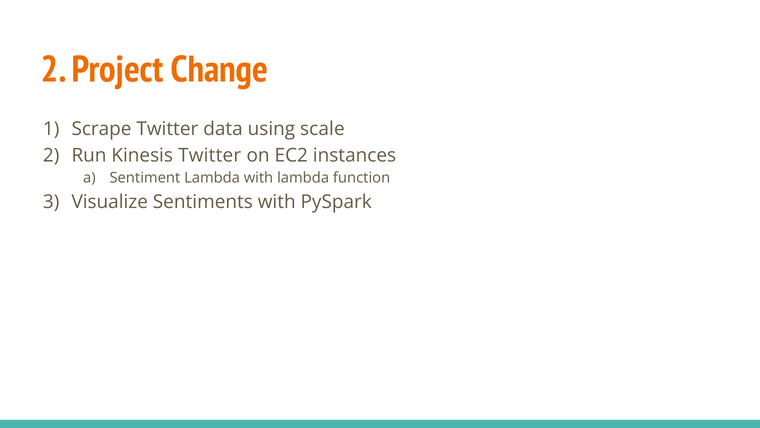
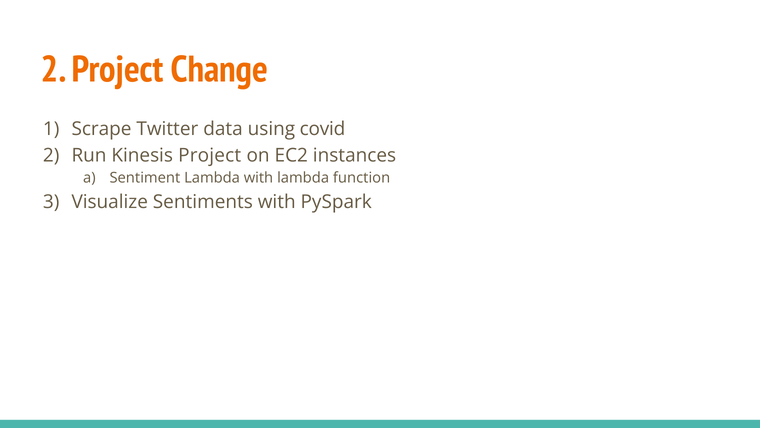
scale: scale -> covid
Kinesis Twitter: Twitter -> Project
